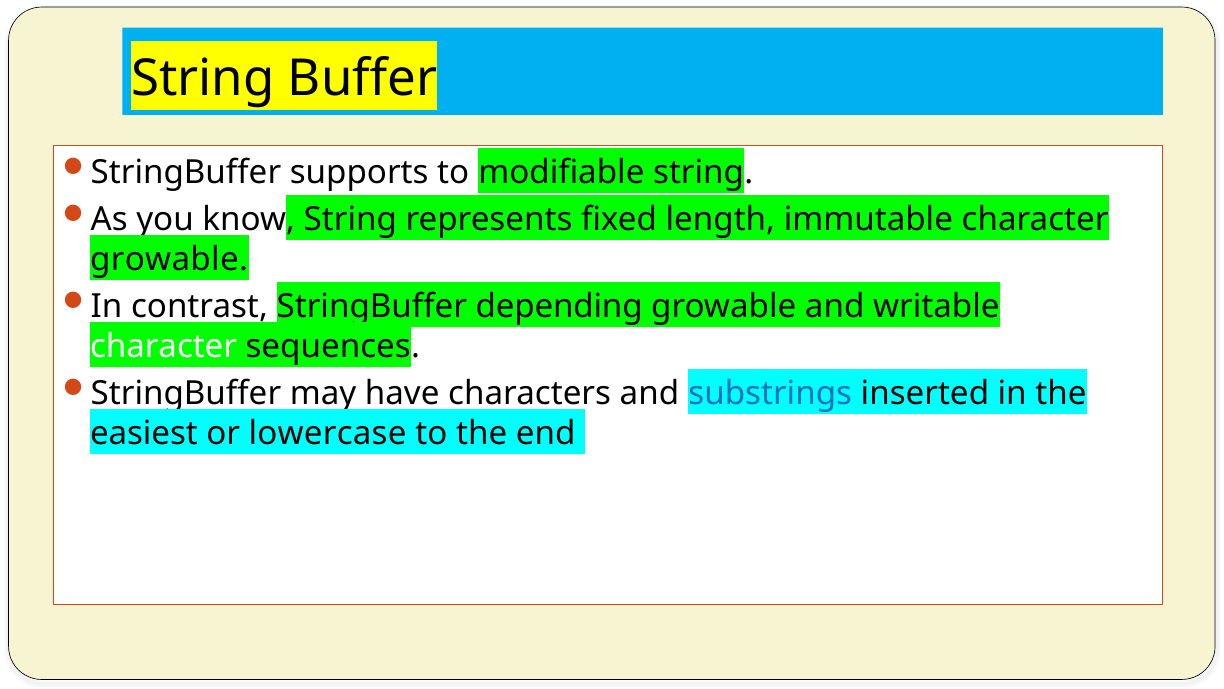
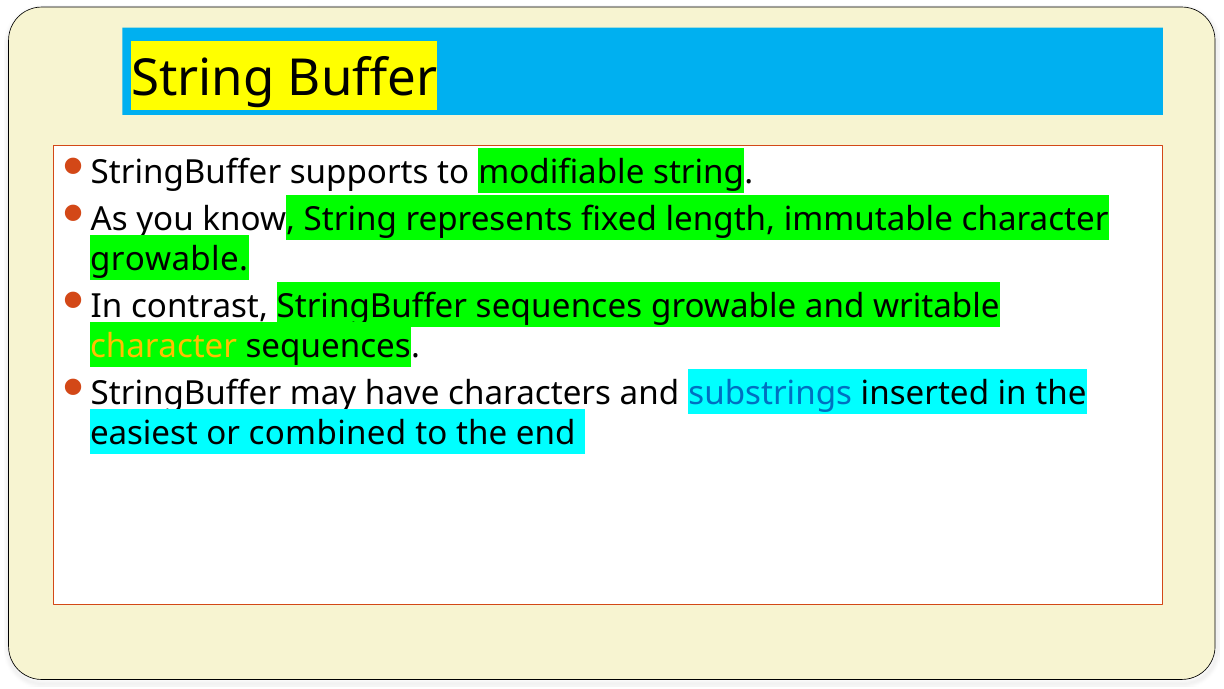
depending at (559, 306): depending -> sequences
character at (164, 346) colour: white -> yellow
lowercase: lowercase -> combined
